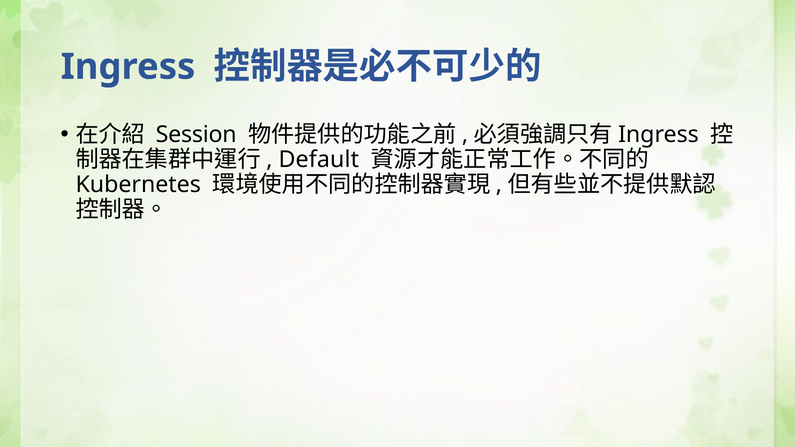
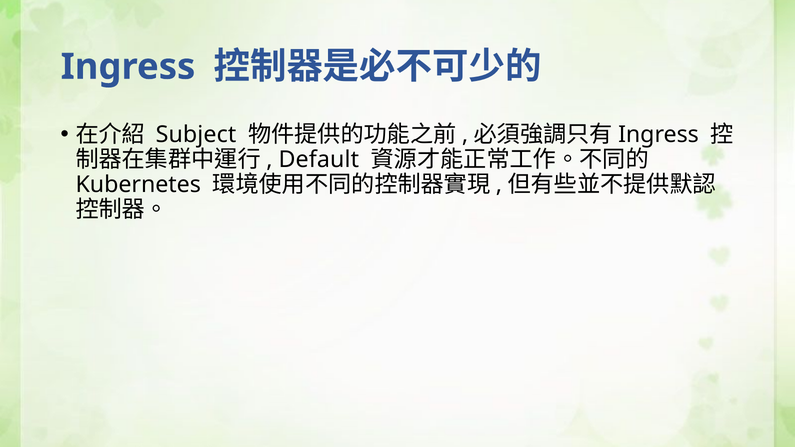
Session: Session -> Subject
